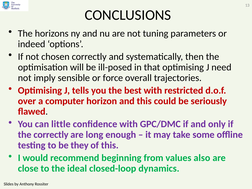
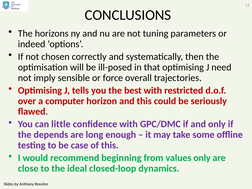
the correctly: correctly -> depends
they: they -> case
values also: also -> only
